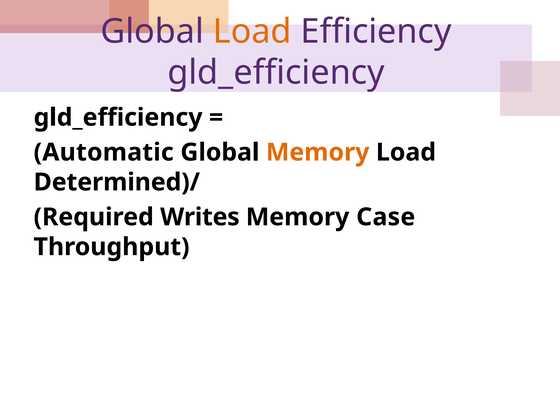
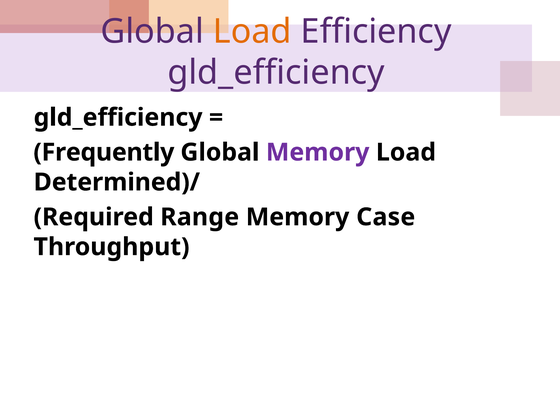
Automatic: Automatic -> Frequently
Memory at (318, 152) colour: orange -> purple
Writes: Writes -> Range
